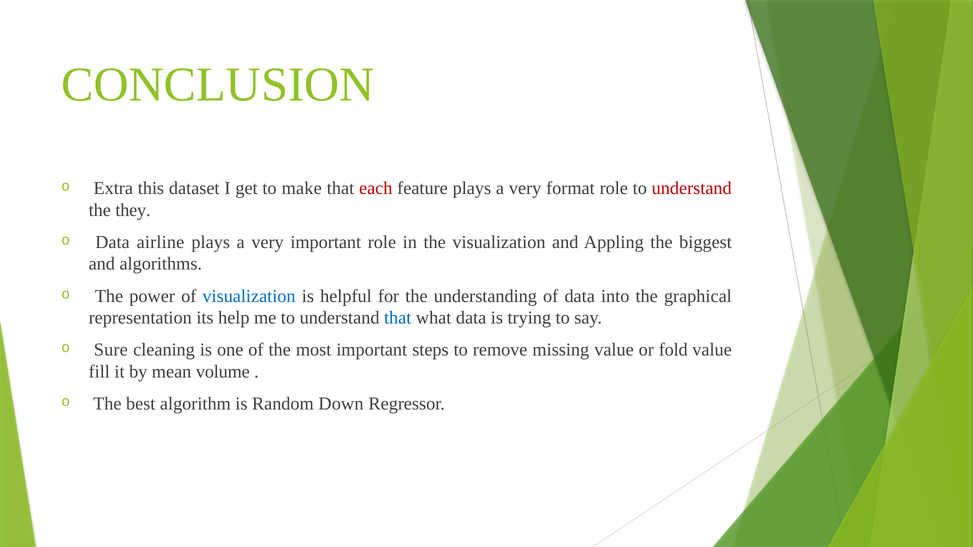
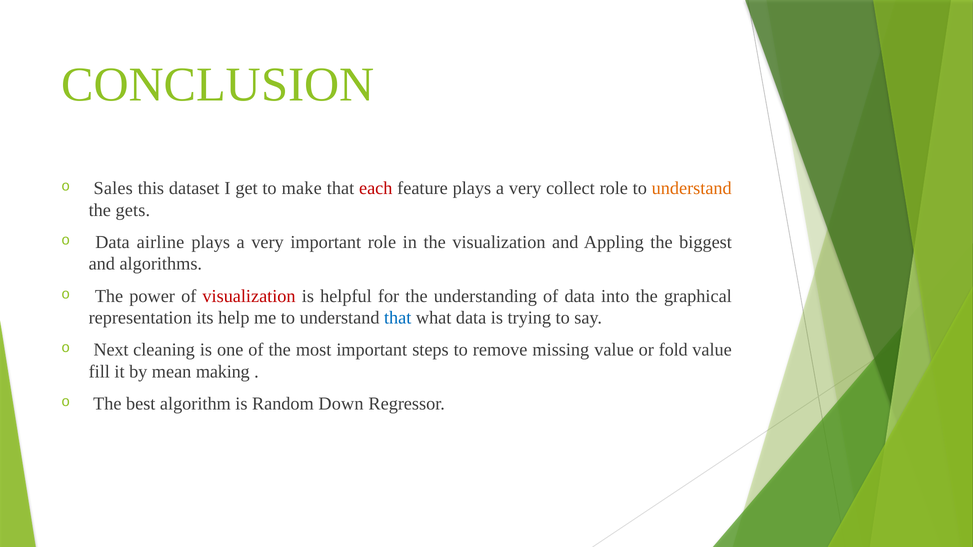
Extra: Extra -> Sales
format: format -> collect
understand at (692, 188) colour: red -> orange
they: they -> gets
visualization at (249, 296) colour: blue -> red
Sure: Sure -> Next
volume: volume -> making
